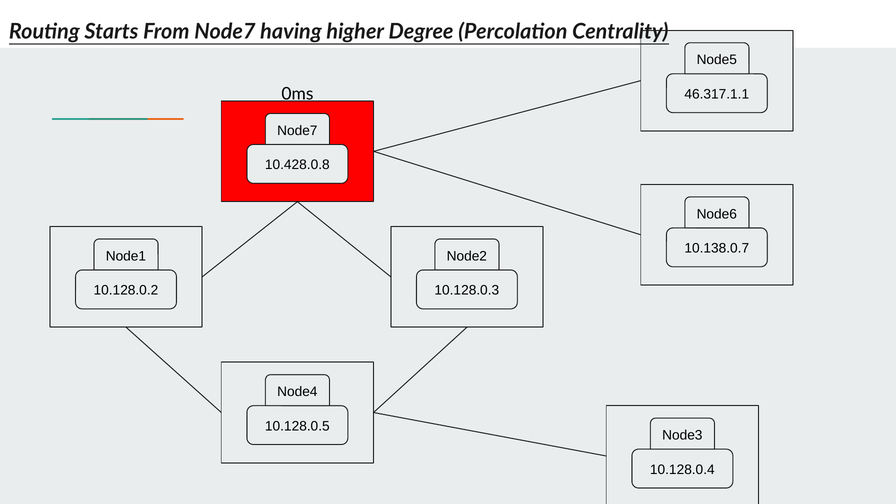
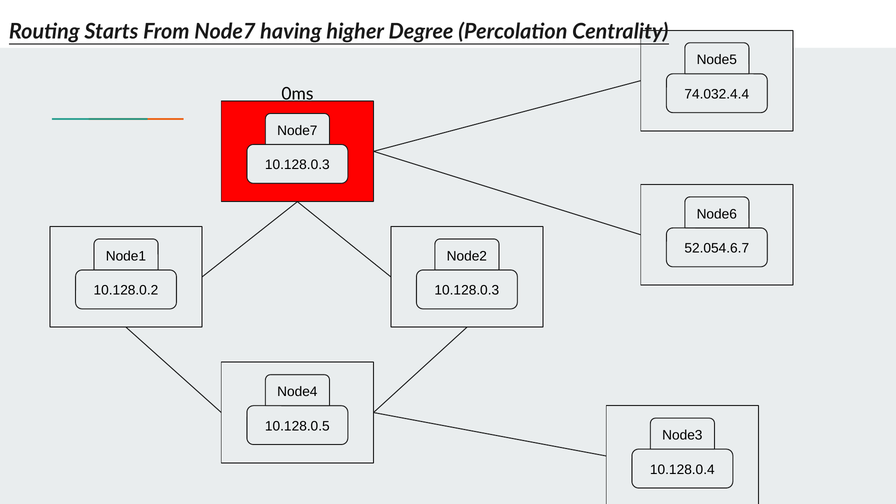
46.317.1.1: 46.317.1.1 -> 74.032.4.4
10.428.0.8 at (297, 165): 10.428.0.8 -> 10.128.0.3
10.138.0.7: 10.138.0.7 -> 52.054.6.7
